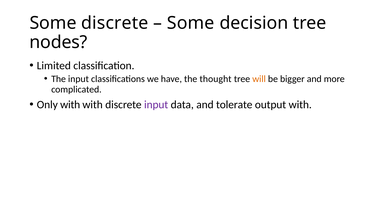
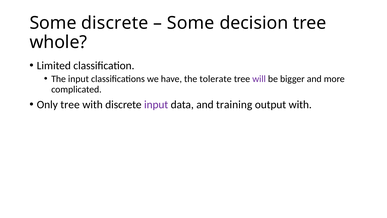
nodes: nodes -> whole
thought: thought -> tolerate
will colour: orange -> purple
Only with: with -> tree
tolerate: tolerate -> training
